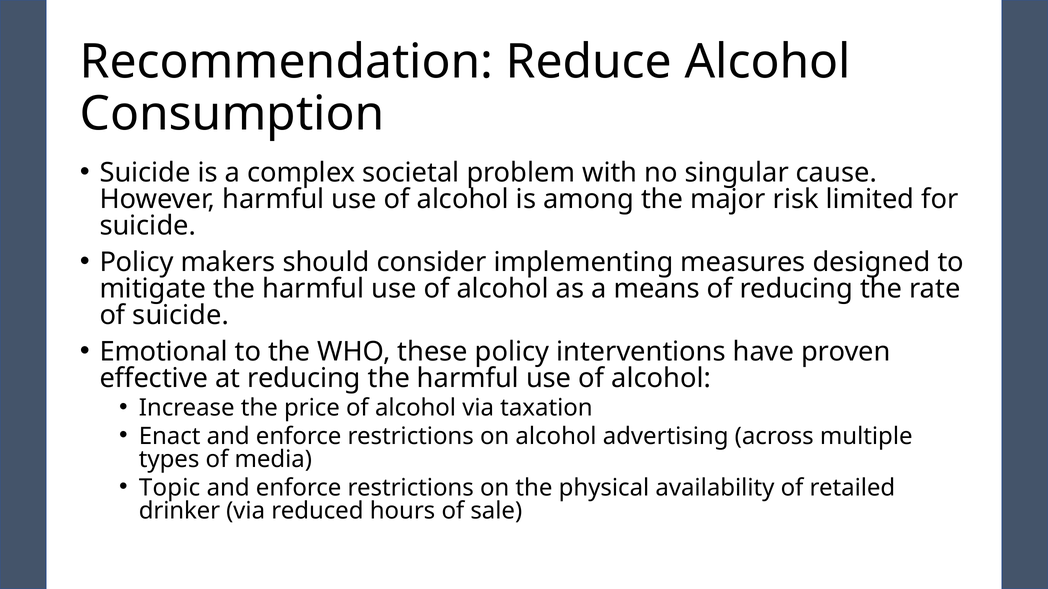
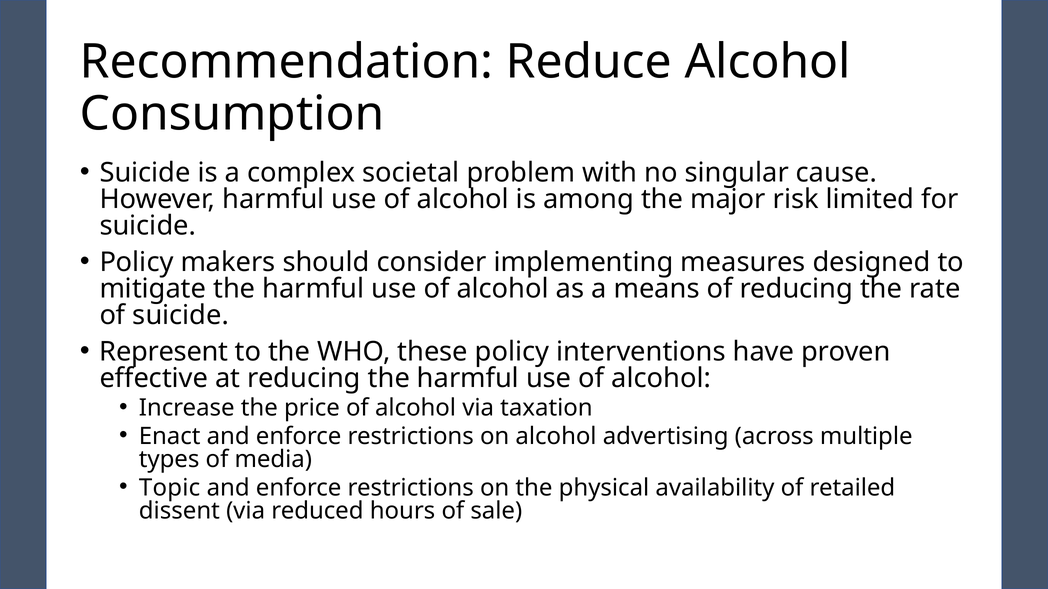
Emotional: Emotional -> Represent
drinker: drinker -> dissent
